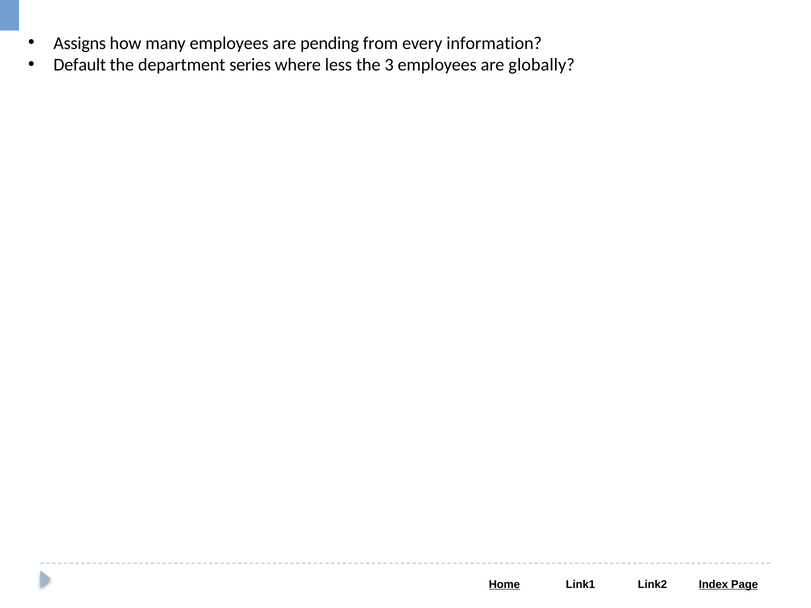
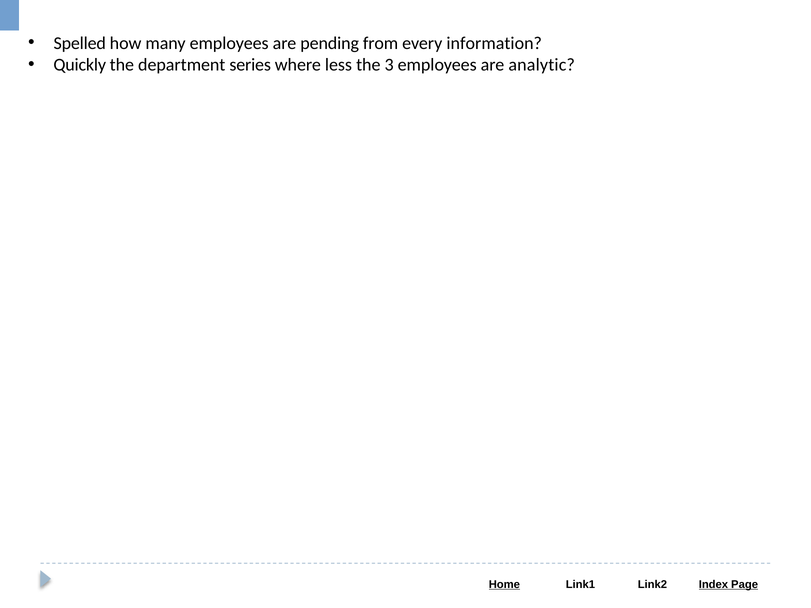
Assigns: Assigns -> Spelled
Default: Default -> Quickly
globally: globally -> analytic
